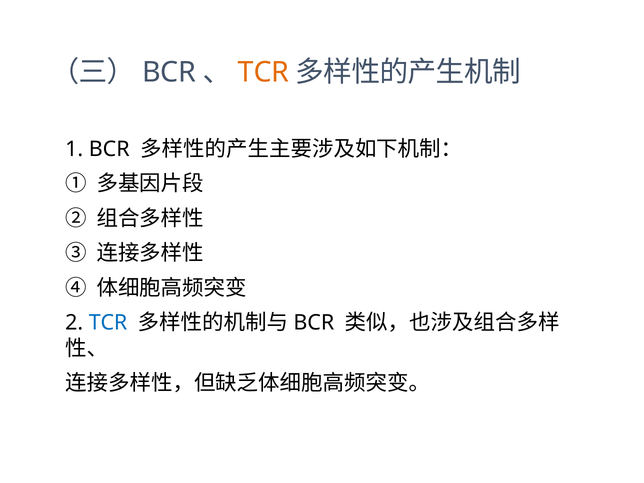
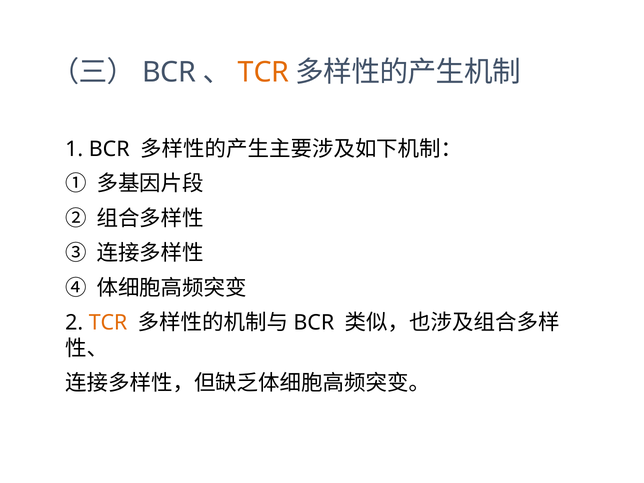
TCR at (108, 323) colour: blue -> orange
